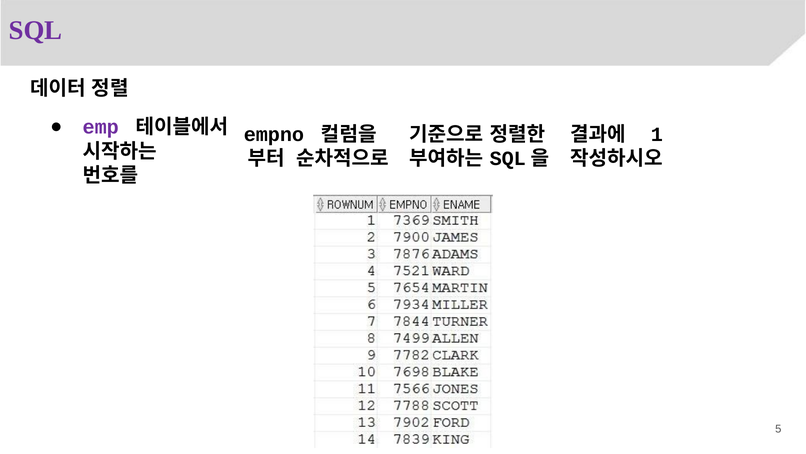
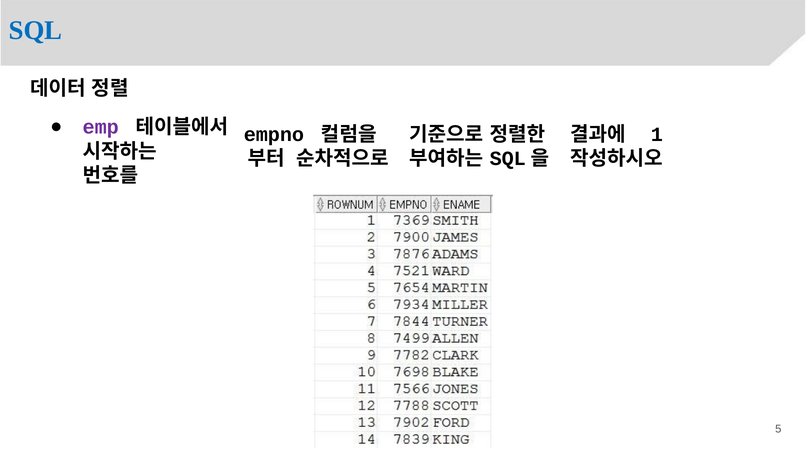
SQL colour: purple -> blue
